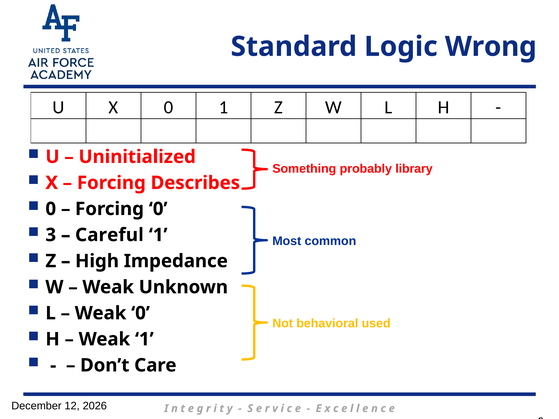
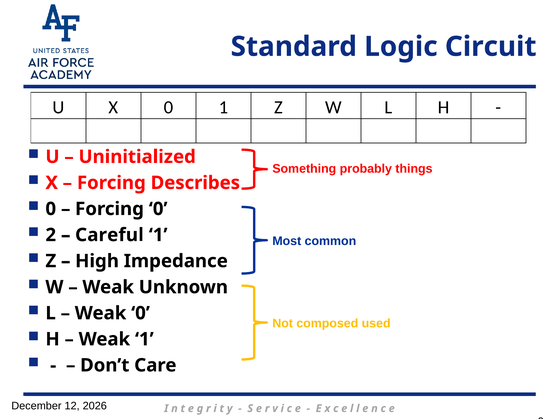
Wrong: Wrong -> Circuit
library: library -> things
3: 3 -> 2
behavioral: behavioral -> composed
